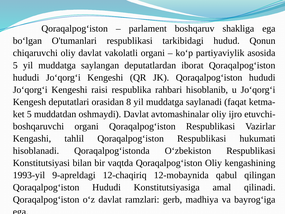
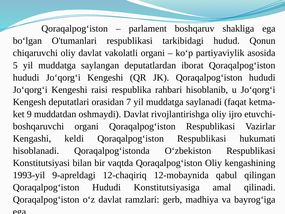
8: 8 -> 7
5 at (29, 114): 5 -> 9
avtomashinalar: avtomashinalar -> rivojlantirishga
tahlil: tahlil -> keldi
